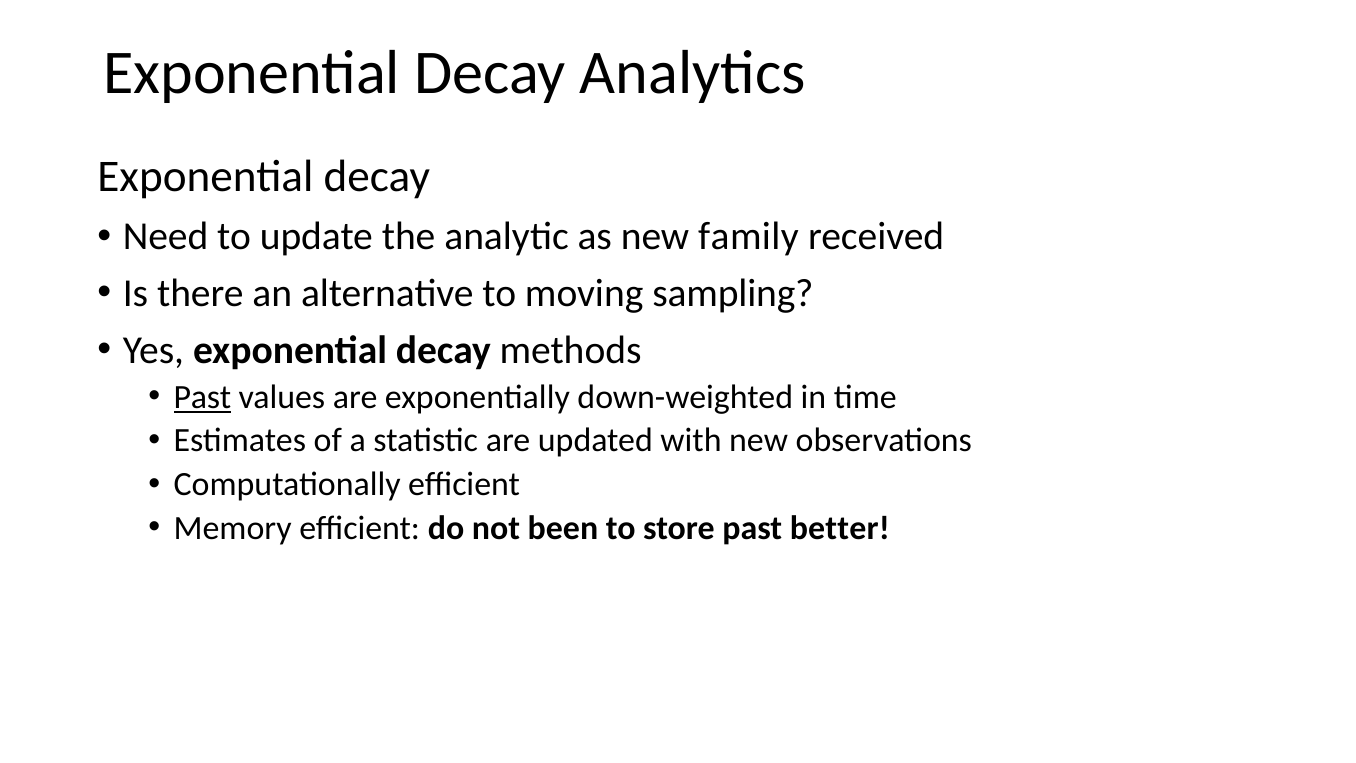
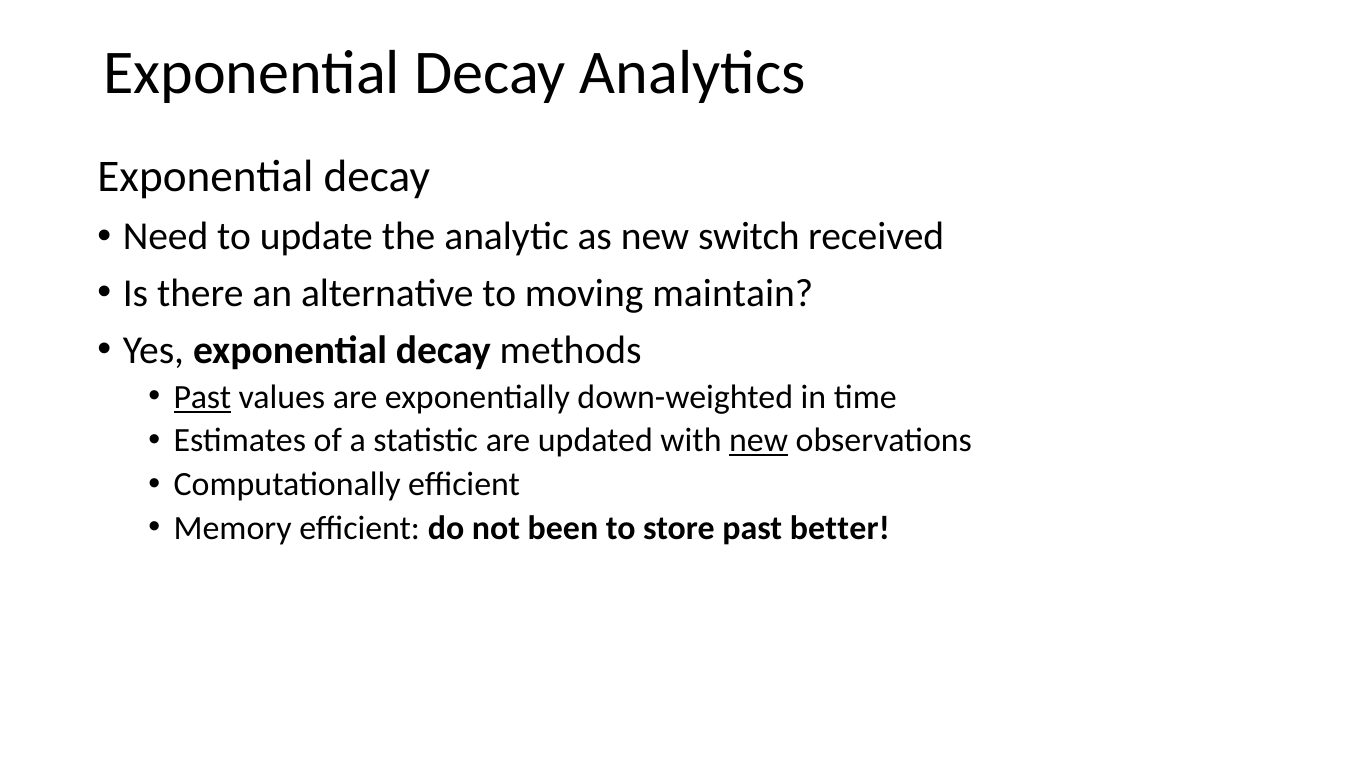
family: family -> switch
sampling: sampling -> maintain
new at (759, 441) underline: none -> present
